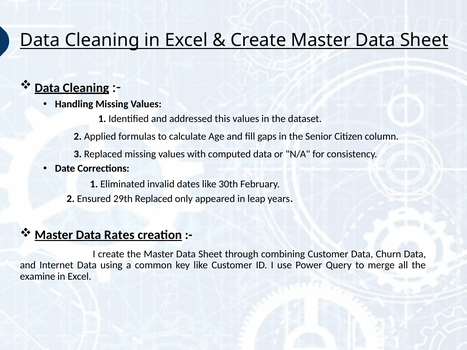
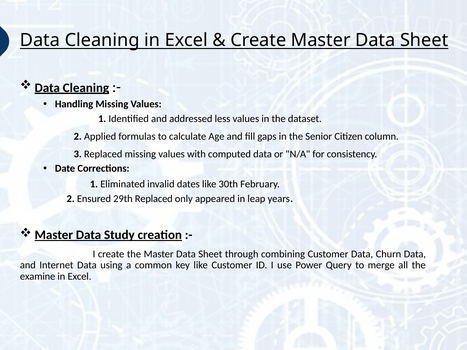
this: this -> less
Rates: Rates -> Study
